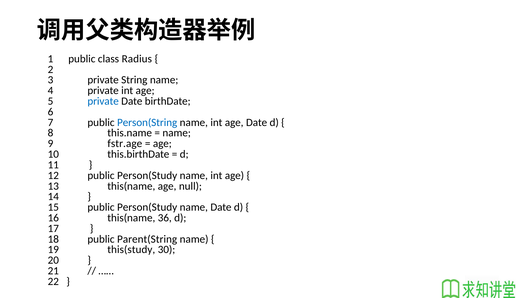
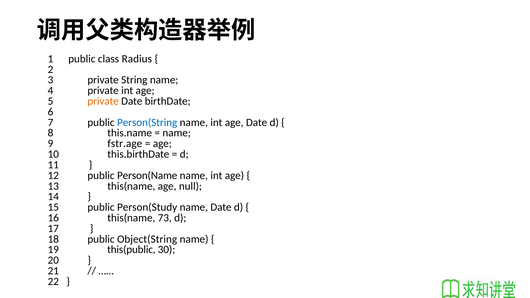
private at (103, 101) colour: blue -> orange
12 public Person(Study: Person(Study -> Person(Name
36: 36 -> 73
Parent(String: Parent(String -> Object(String
this(study: this(study -> this(public
